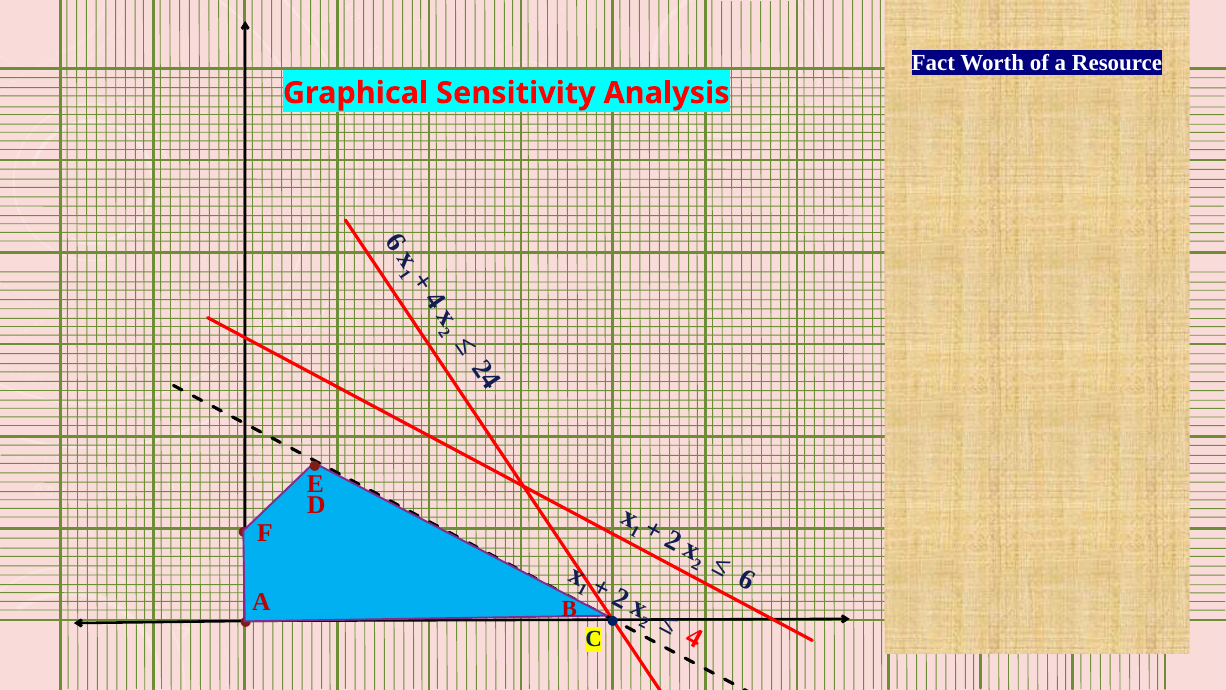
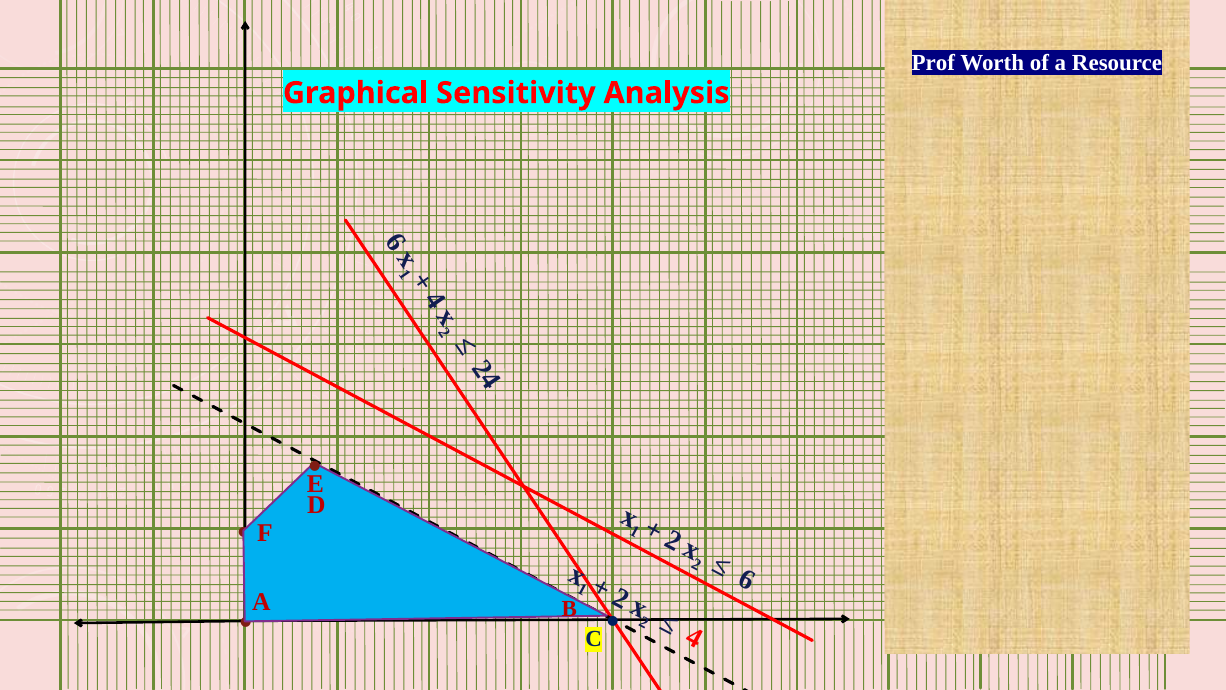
Fact: Fact -> Prof
